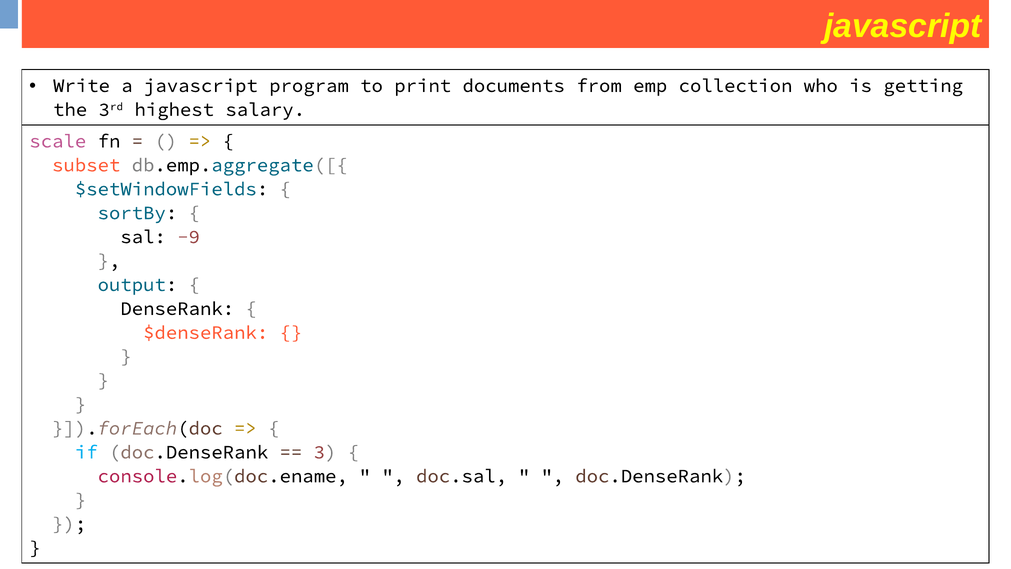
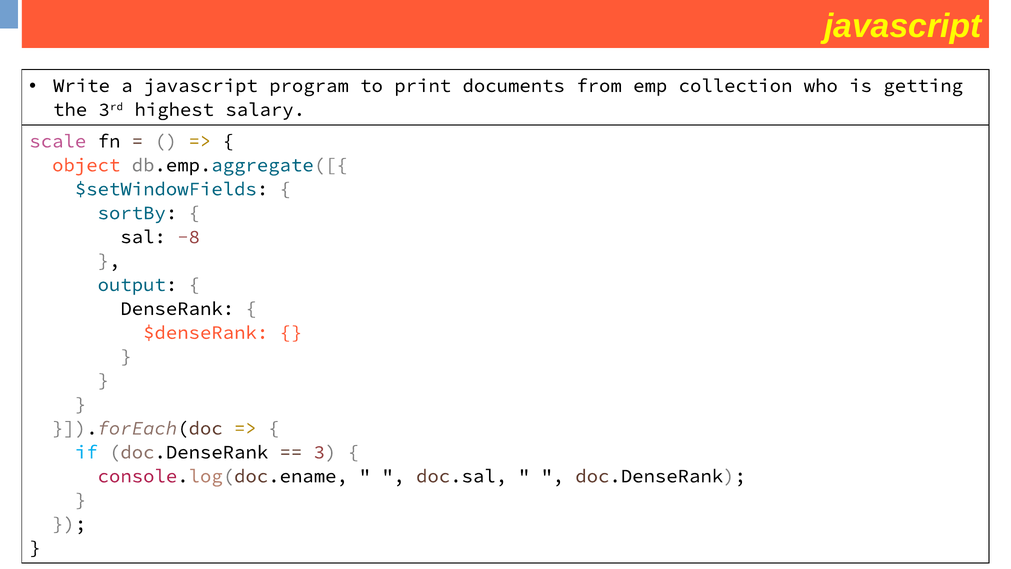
subset: subset -> object
-9: -9 -> -8
